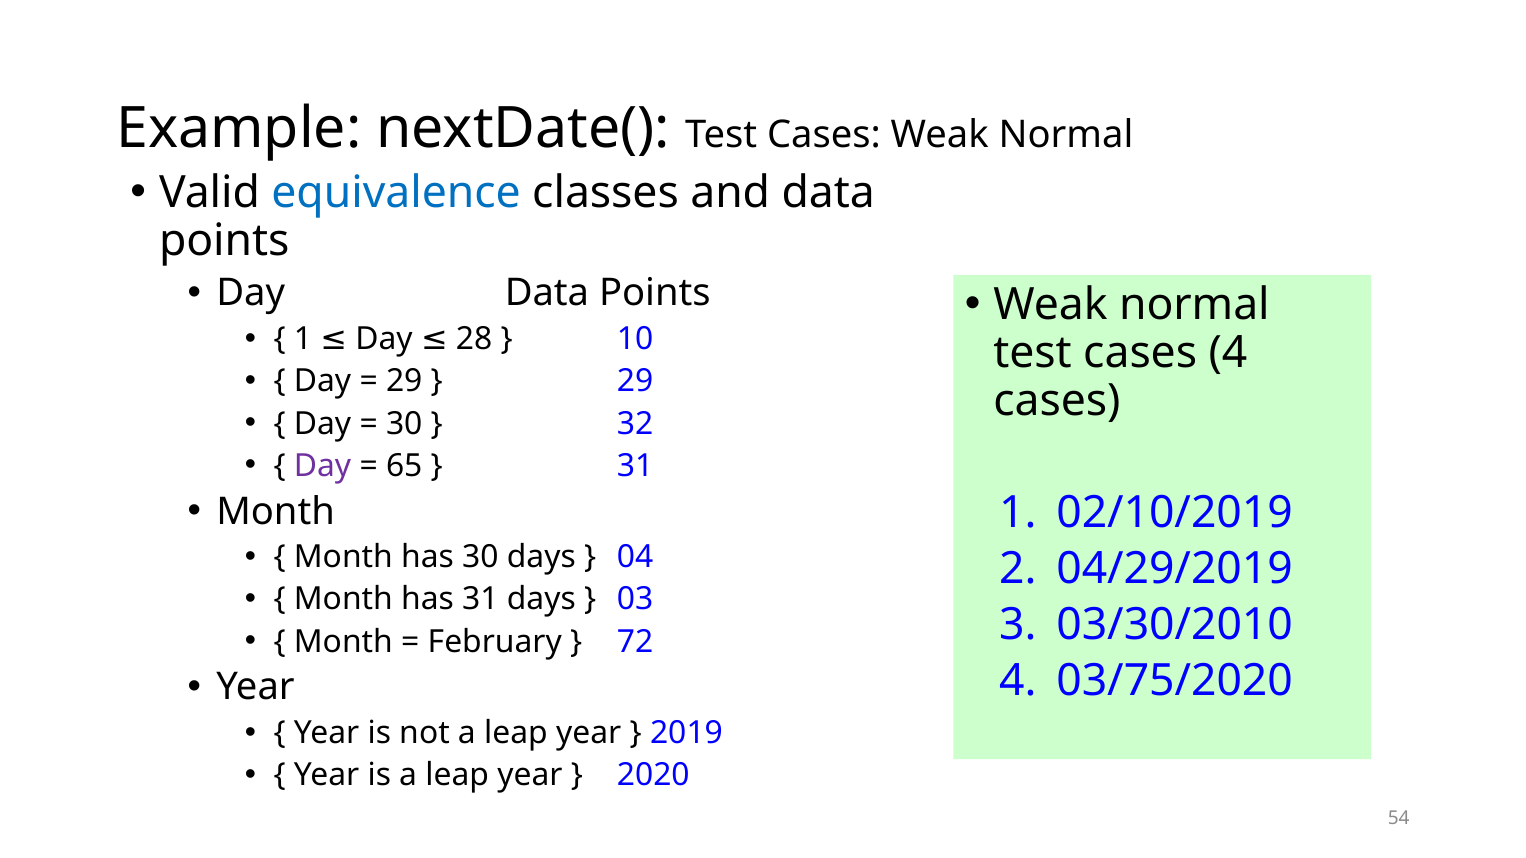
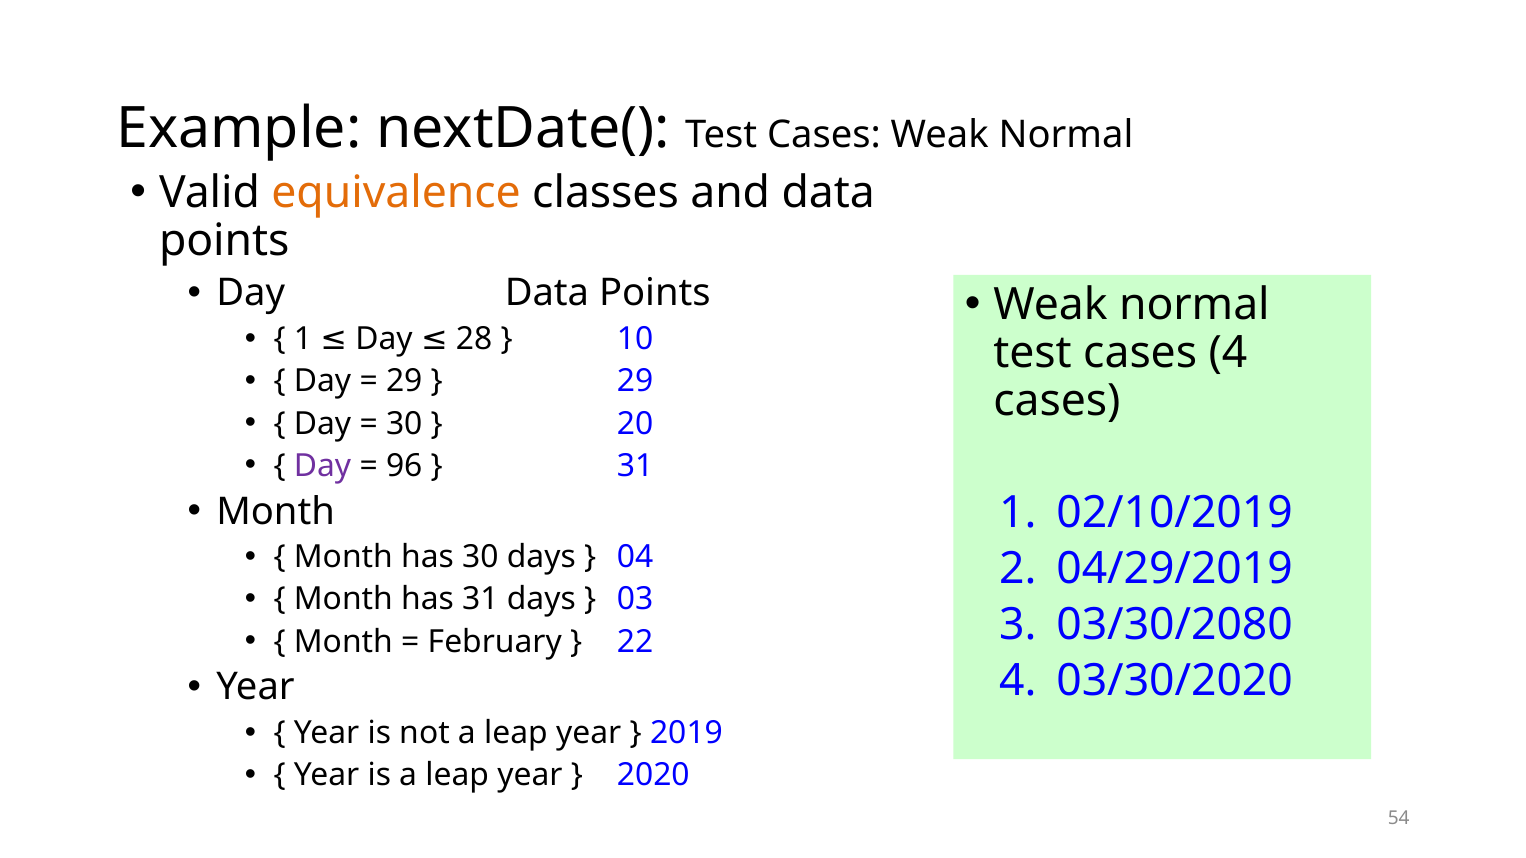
equivalence colour: blue -> orange
32: 32 -> 20
65: 65 -> 96
03/30/2010: 03/30/2010 -> 03/30/2080
72: 72 -> 22
03/75/2020: 03/75/2020 -> 03/30/2020
